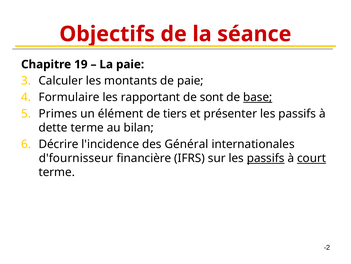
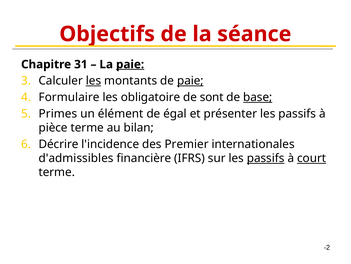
19: 19 -> 31
paie at (130, 64) underline: none -> present
les at (93, 81) underline: none -> present
paie at (190, 81) underline: none -> present
rapportant: rapportant -> obligatoire
tiers: tiers -> égal
dette: dette -> pièce
Général: Général -> Premier
d'fournisseur: d'fournisseur -> d'admissibles
